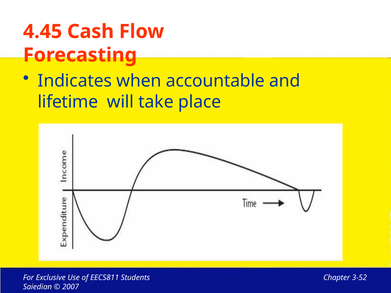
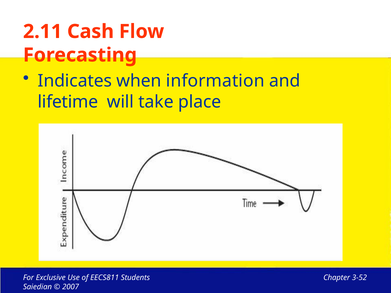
4.45: 4.45 -> 2.11
accountable: accountable -> information
